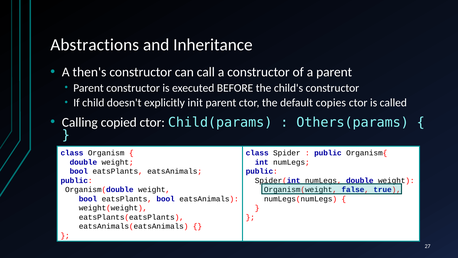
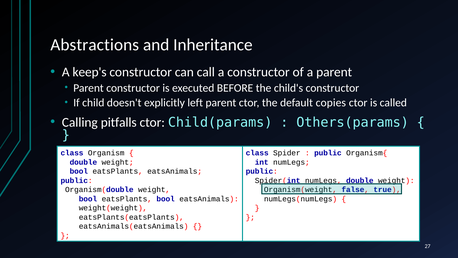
then's: then's -> keep's
init: init -> left
copied: copied -> pitfalls
